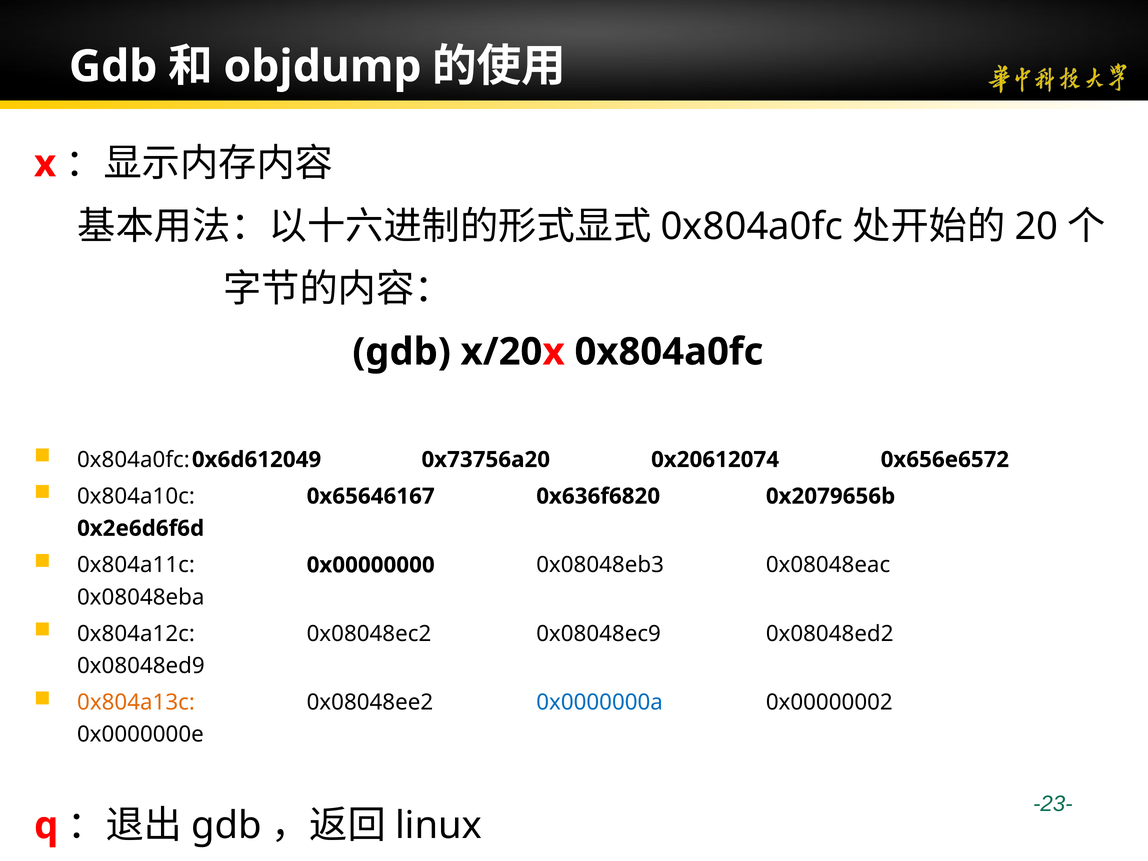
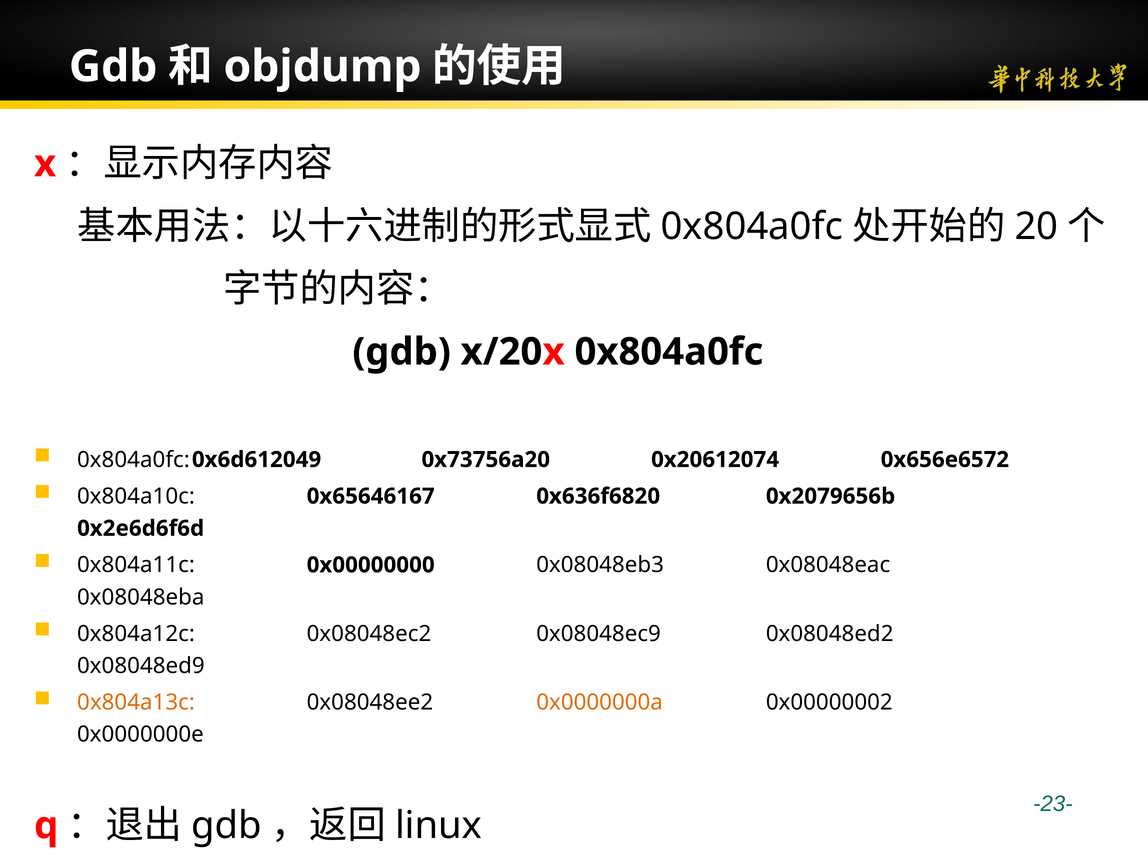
0x0000000a colour: blue -> orange
